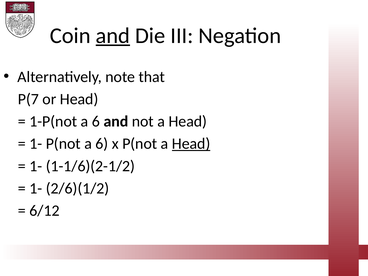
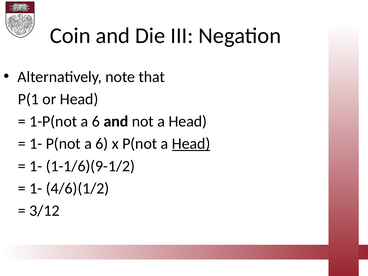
and at (113, 36) underline: present -> none
P(7: P(7 -> P(1
1-1/6)(2-1/2: 1-1/6)(2-1/2 -> 1-1/6)(9-1/2
2/6)(1/2: 2/6)(1/2 -> 4/6)(1/2
6/12: 6/12 -> 3/12
